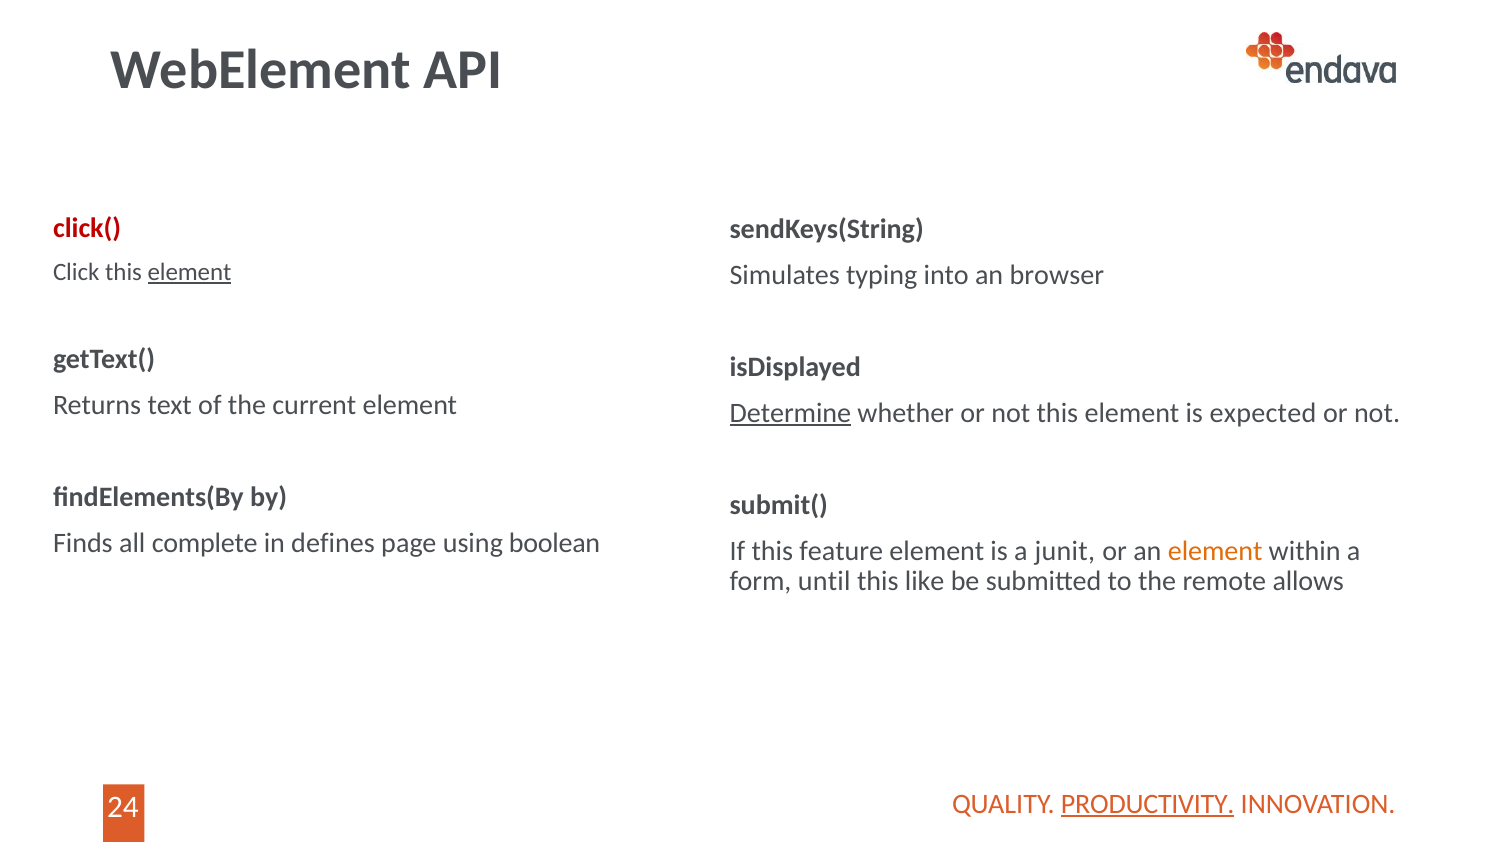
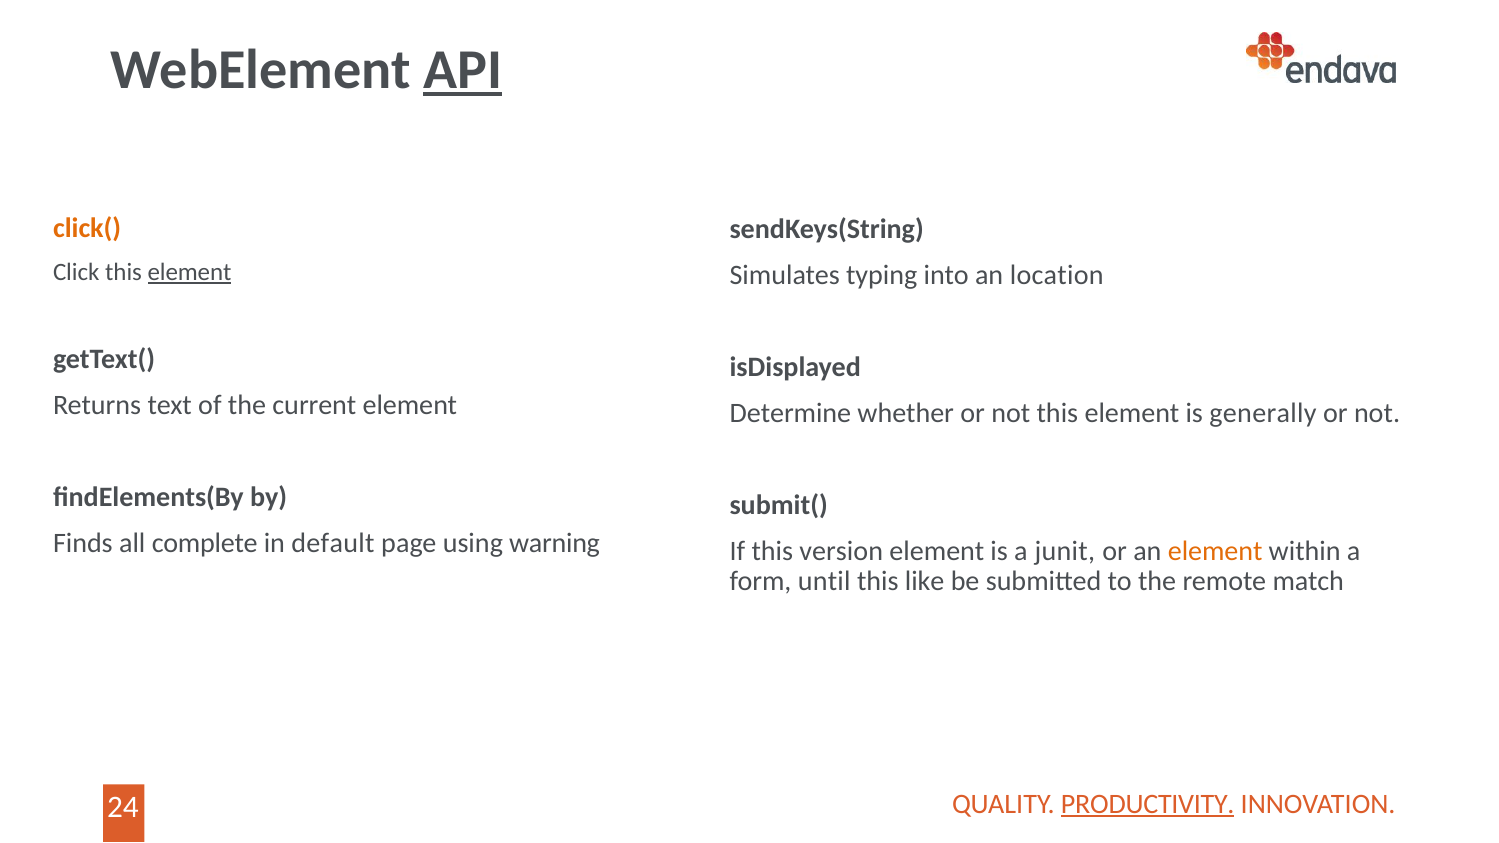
API underline: none -> present
click( colour: red -> orange
browser: browser -> location
Determine underline: present -> none
expected: expected -> generally
defines: defines -> default
boolean: boolean -> warning
feature: feature -> version
allows: allows -> match
